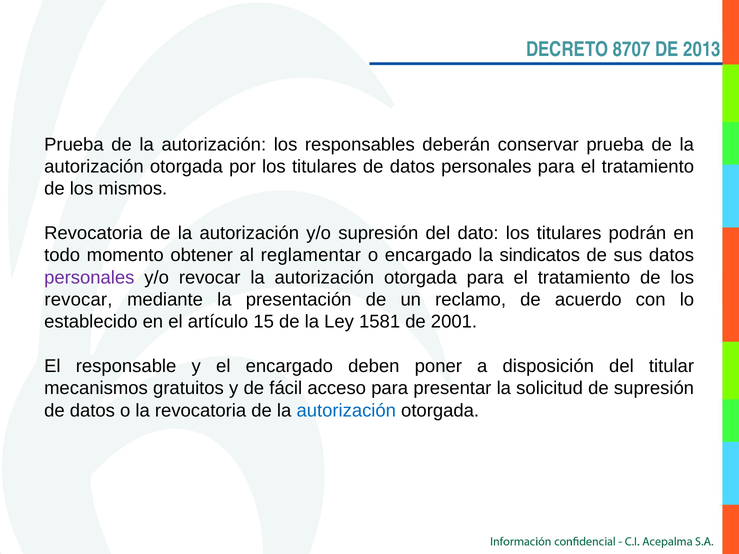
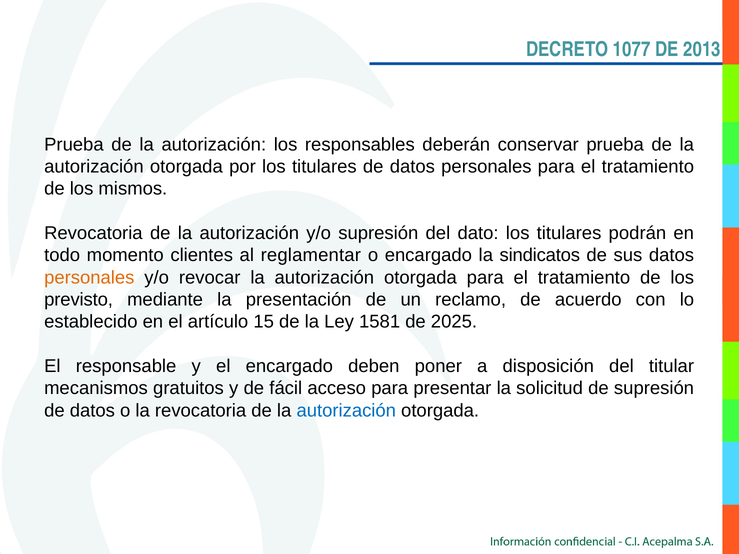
8707: 8707 -> 1077
obtener: obtener -> clientes
personales at (89, 278) colour: purple -> orange
revocar at (78, 300): revocar -> previsto
2001: 2001 -> 2025
